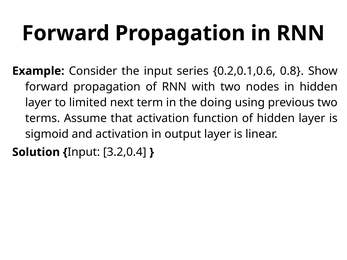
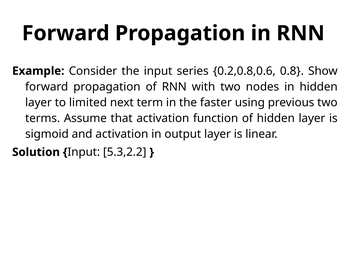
0.2,0.1,0.6: 0.2,0.1,0.6 -> 0.2,0.8,0.6
doing: doing -> faster
3.2,0.4: 3.2,0.4 -> 5.3,2.2
